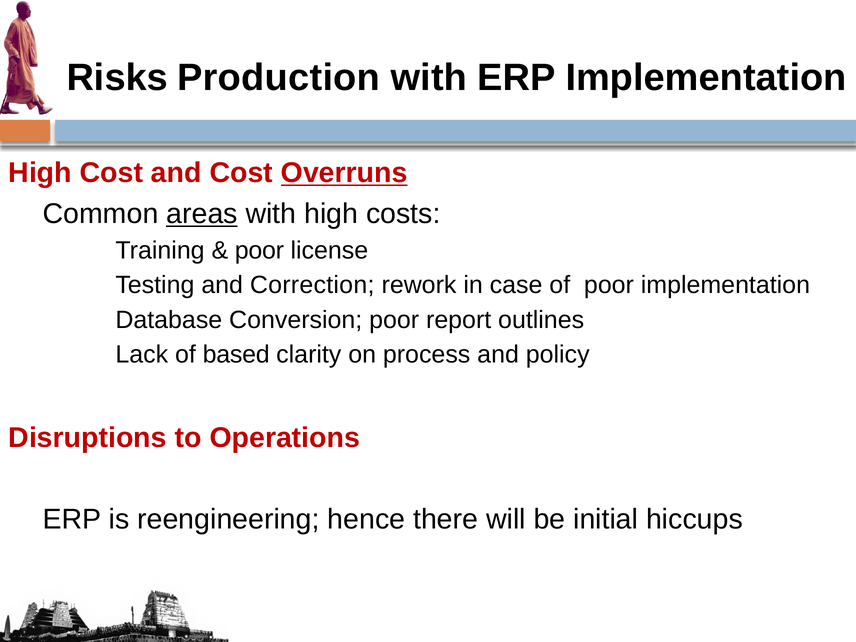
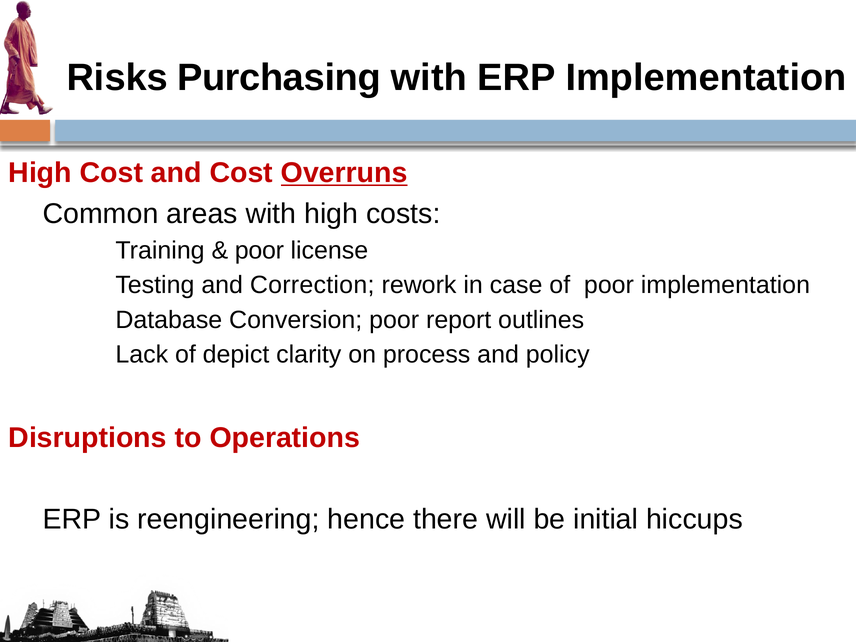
Production: Production -> Purchasing
areas underline: present -> none
based: based -> depict
